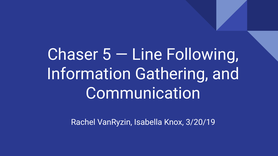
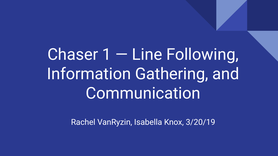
5: 5 -> 1
